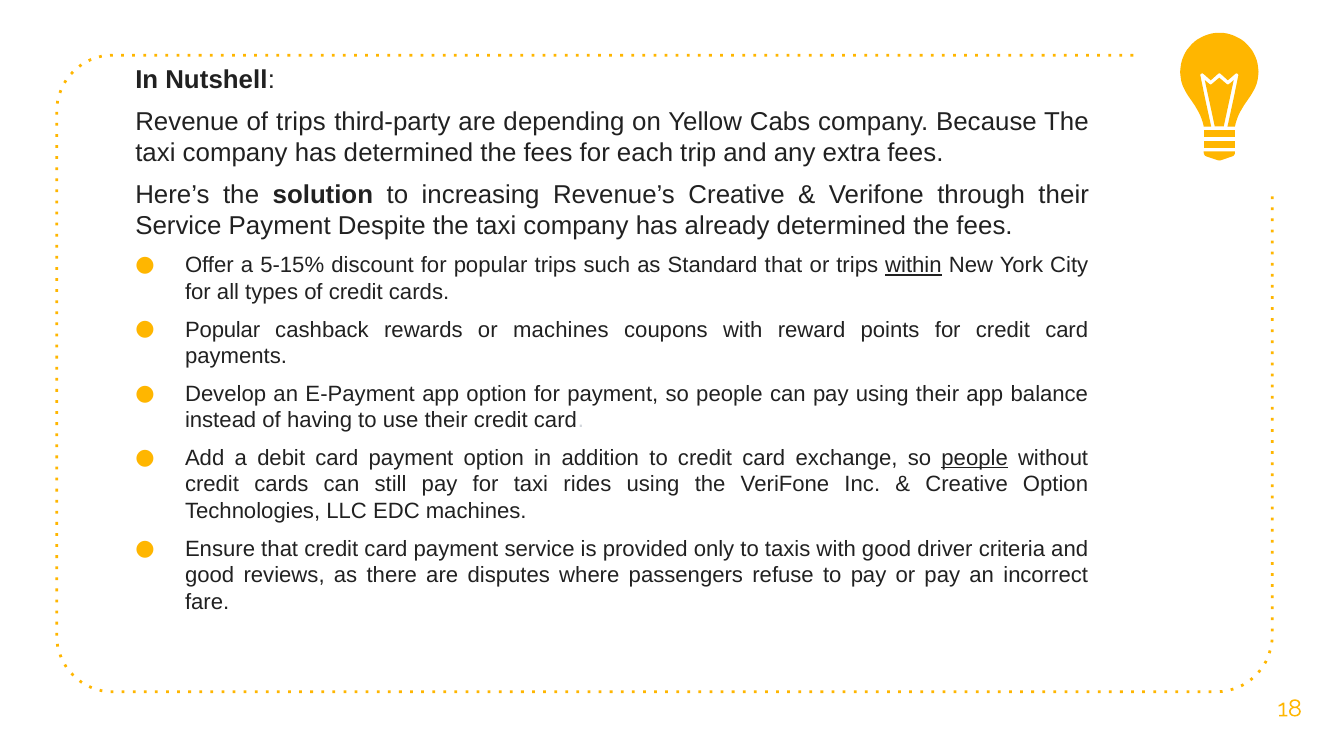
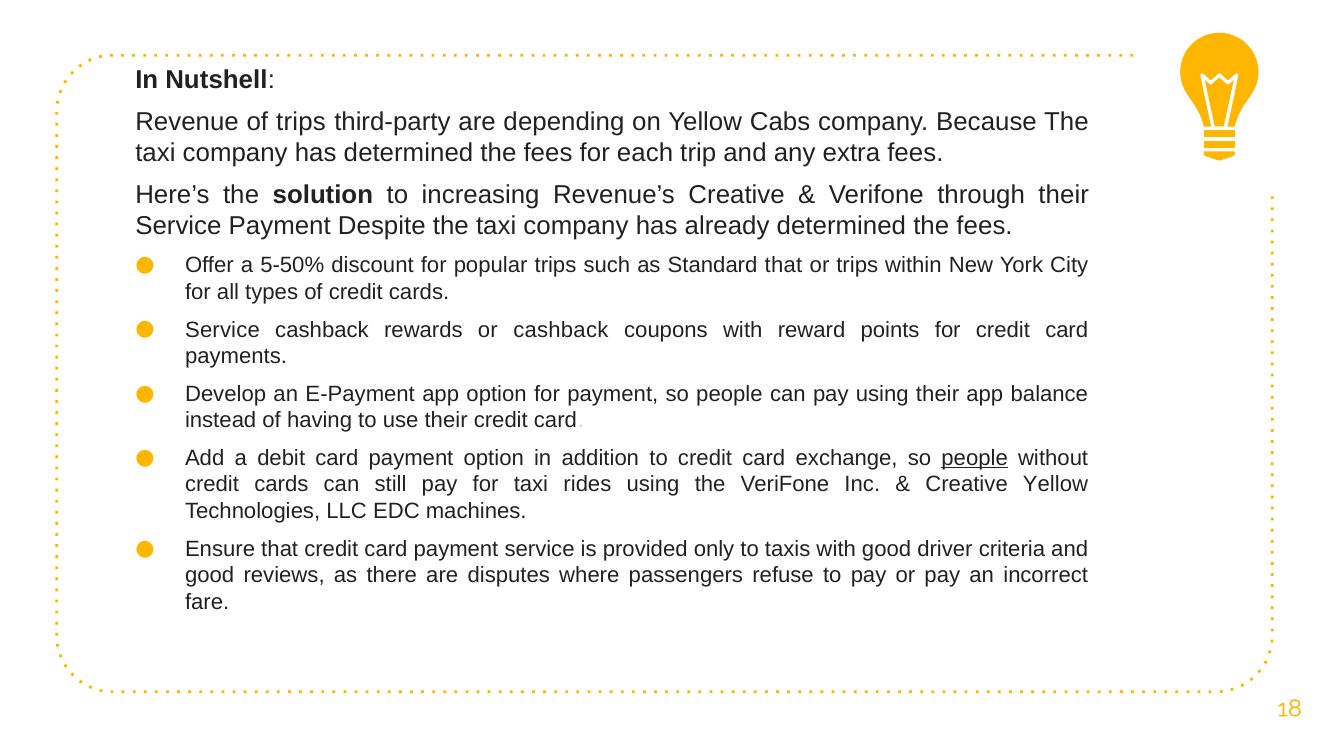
5-15%: 5-15% -> 5-50%
within underline: present -> none
Popular at (223, 330): Popular -> Service
or machines: machines -> cashback
Creative Option: Option -> Yellow
